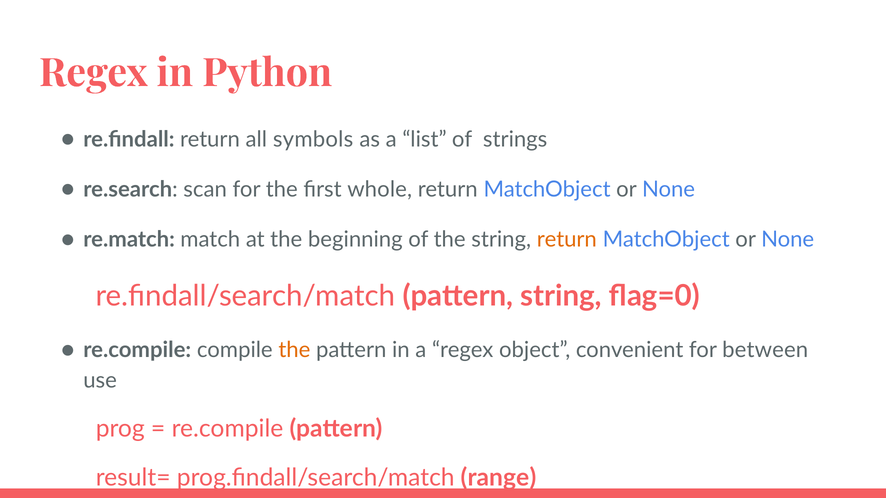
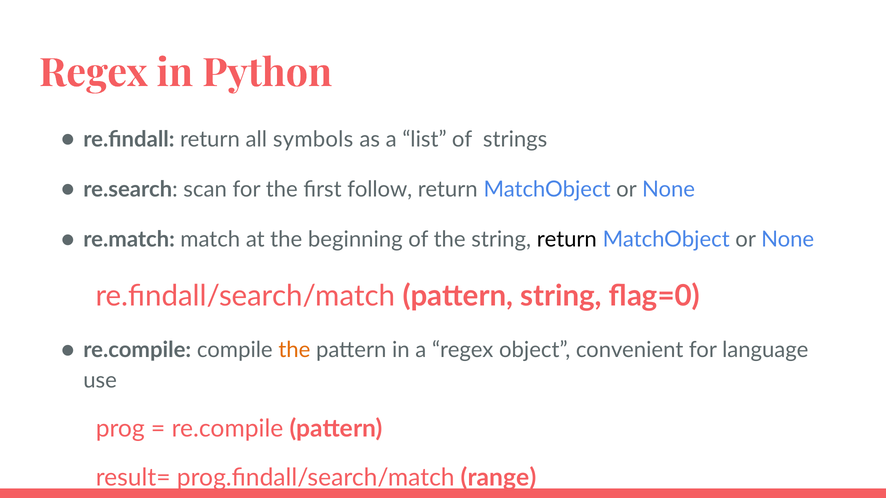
whole: whole -> follow
return at (567, 240) colour: orange -> black
between: between -> language
